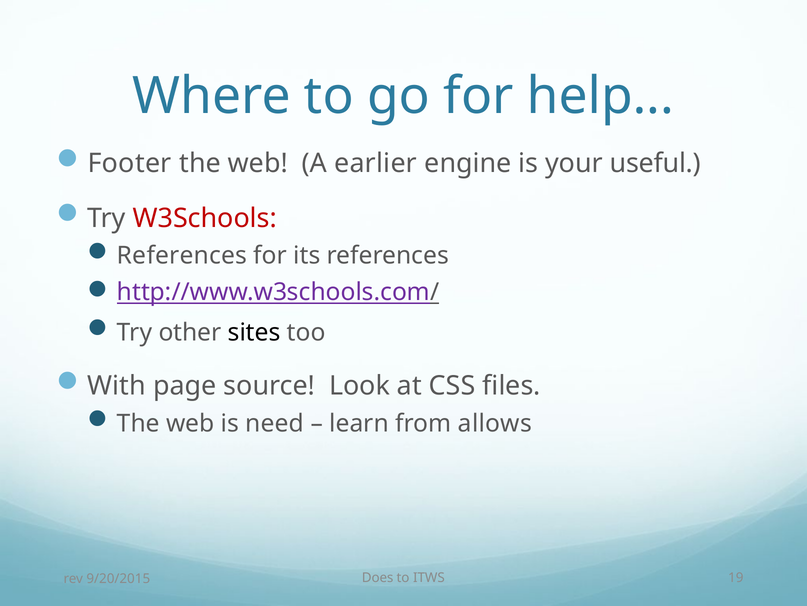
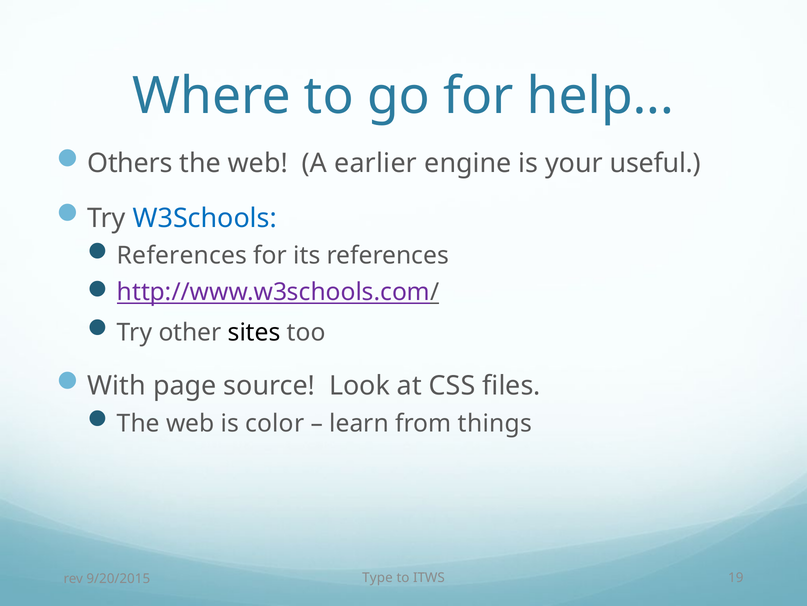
Footer: Footer -> Others
W3Schools colour: red -> blue
need: need -> color
allows: allows -> things
Does: Does -> Type
